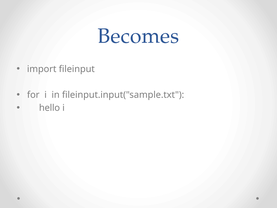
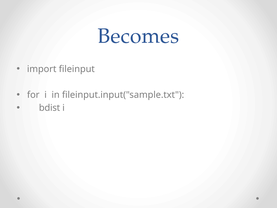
hello: hello -> bdist
